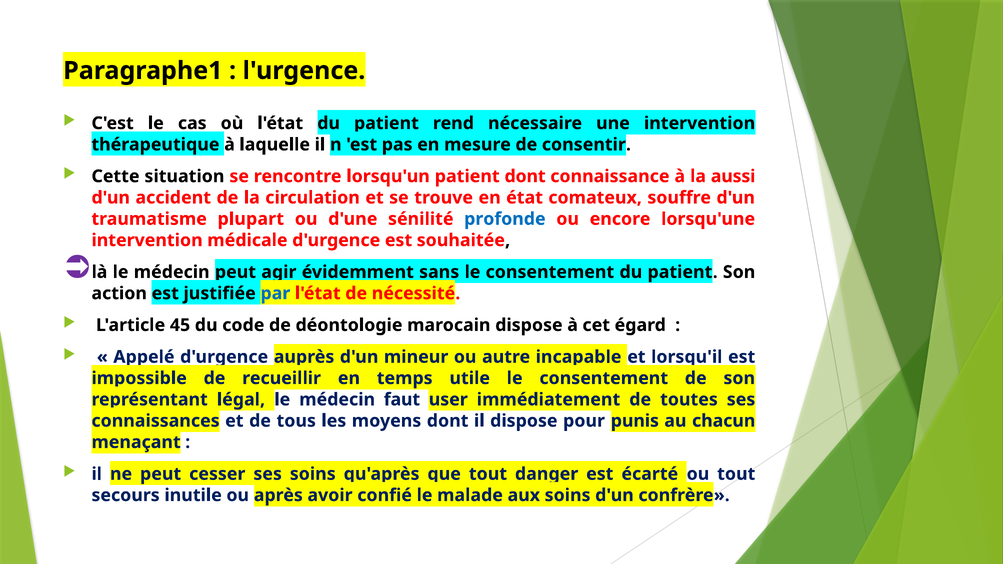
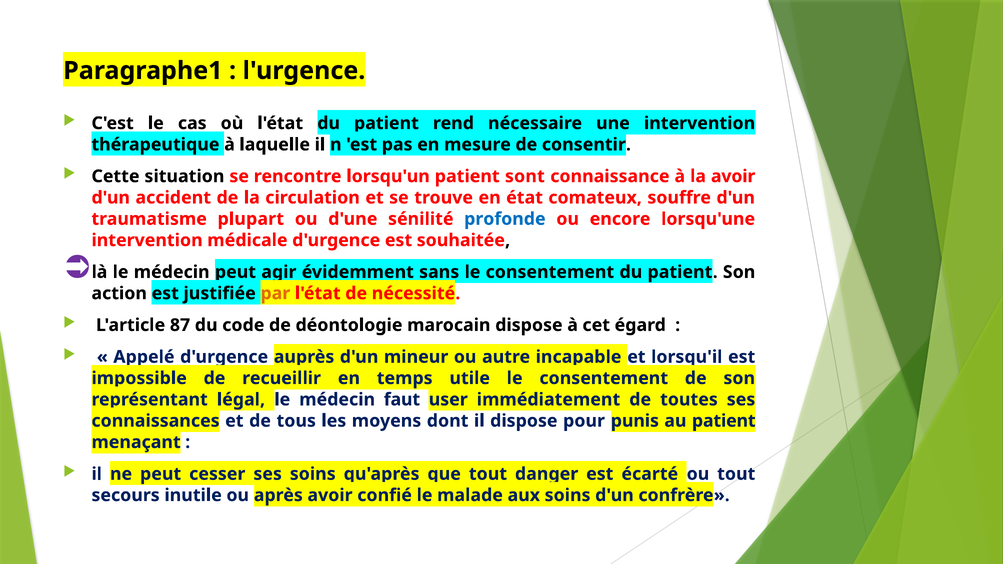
patient dont: dont -> sont
la aussi: aussi -> avoir
par colour: blue -> orange
45: 45 -> 87
au chacun: chacun -> patient
